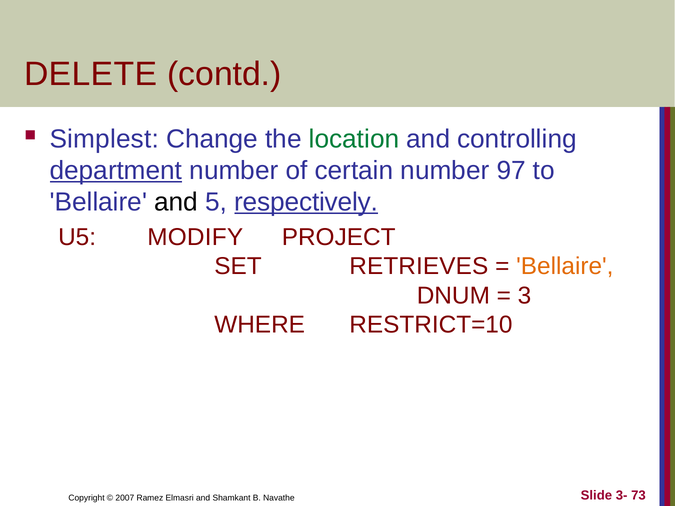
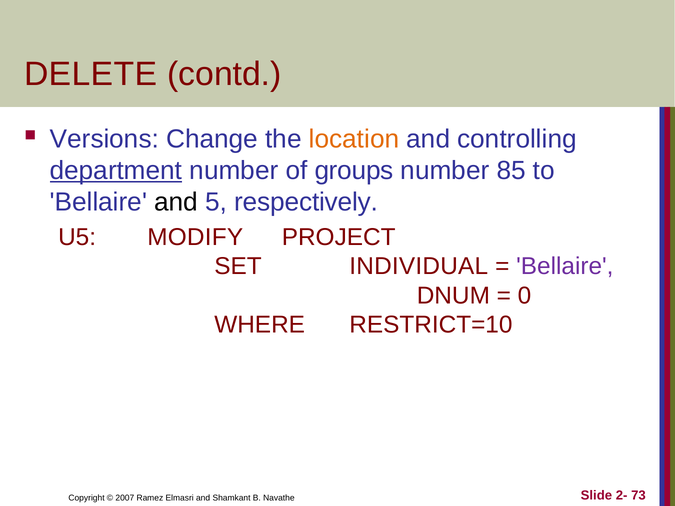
Simplest: Simplest -> Versions
location colour: green -> orange
certain: certain -> groups
97: 97 -> 85
respectively underline: present -> none
RETRIEVES: RETRIEVES -> INDIVIDUAL
Bellaire at (565, 266) colour: orange -> purple
3: 3 -> 0
3-: 3- -> 2-
